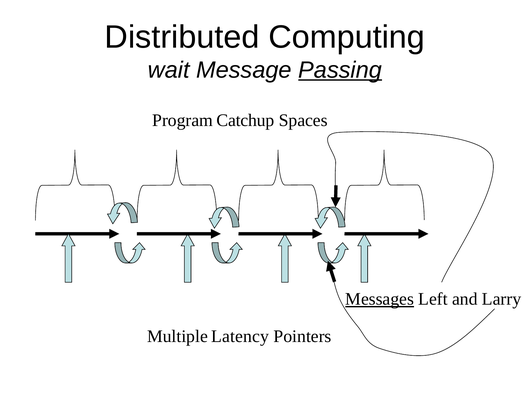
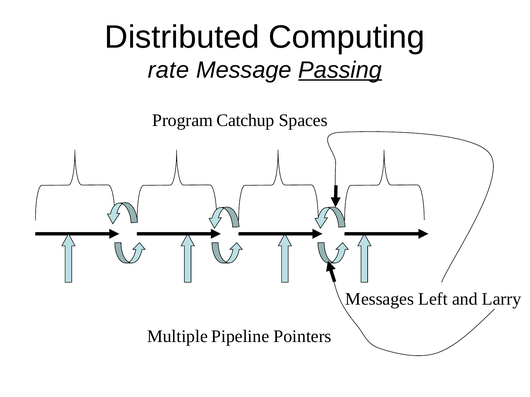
wait: wait -> rate
Messages underline: present -> none
Latency: Latency -> Pipeline
